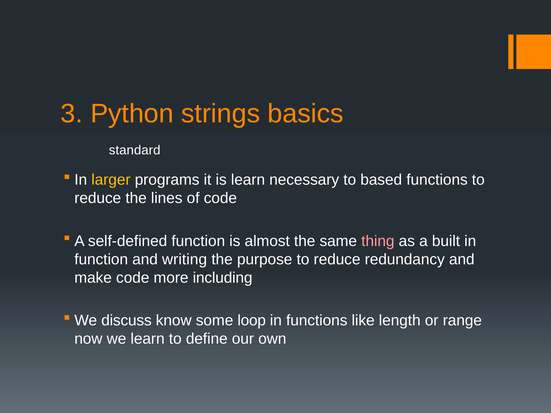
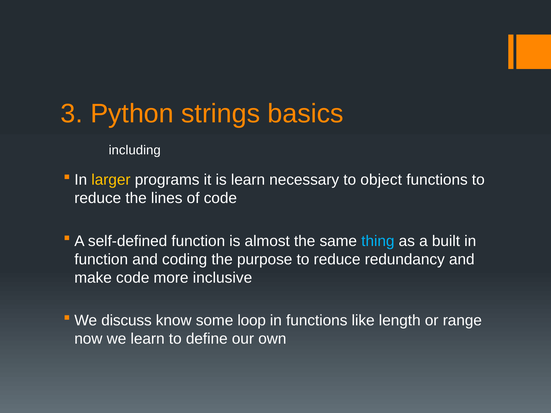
standard: standard -> including
based: based -> object
thing colour: pink -> light blue
writing: writing -> coding
including: including -> inclusive
